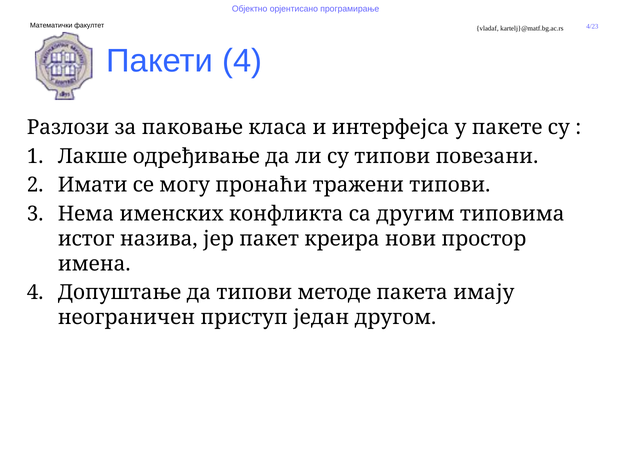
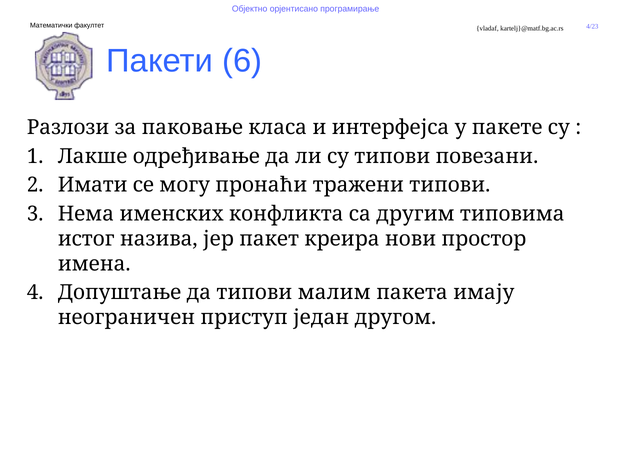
Пакети 4: 4 -> 6
методе: методе -> малим
